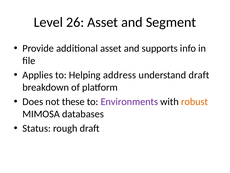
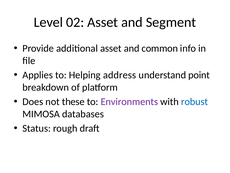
26: 26 -> 02
supports: supports -> common
understand draft: draft -> point
robust colour: orange -> blue
